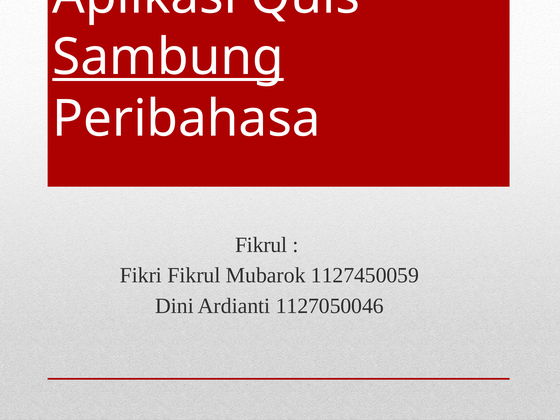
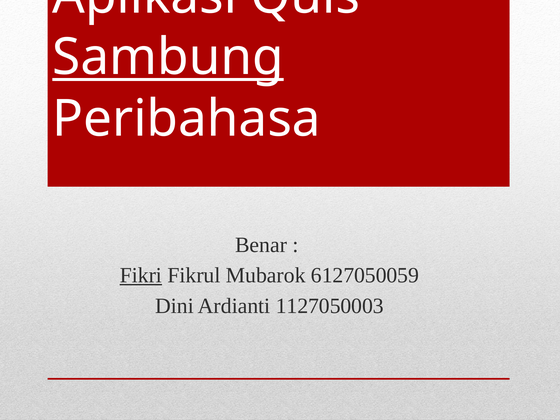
Fikrul at (261, 245): Fikrul -> Benar
Fikri underline: none -> present
1127450059: 1127450059 -> 6127050059
1127050046: 1127050046 -> 1127050003
